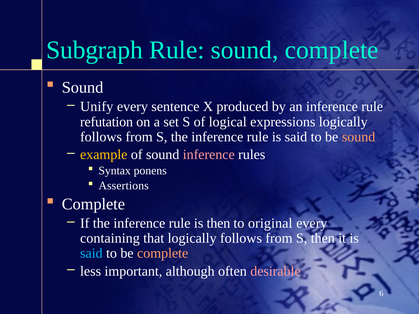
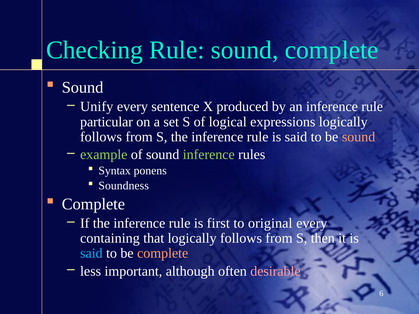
Subgraph: Subgraph -> Checking
refutation: refutation -> particular
example colour: yellow -> light green
inference at (209, 155) colour: pink -> light green
Assertions: Assertions -> Soundness
is then: then -> first
